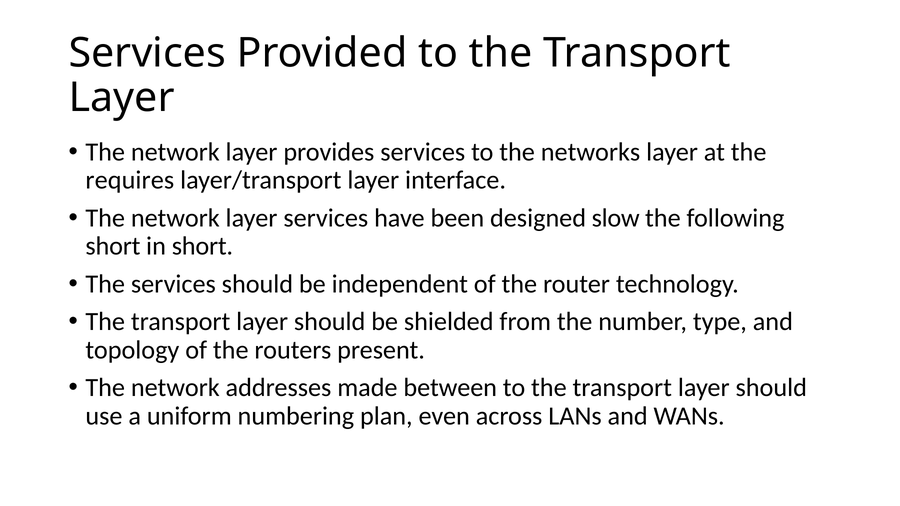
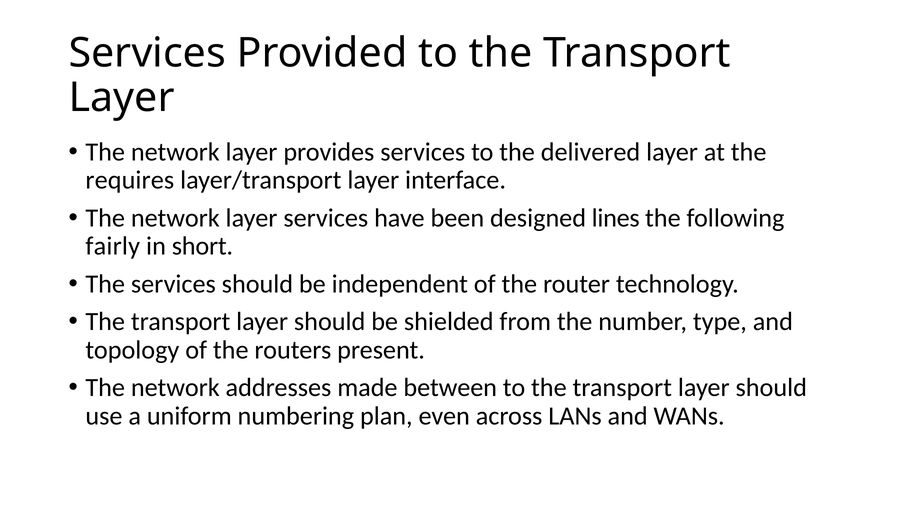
networks: networks -> delivered
slow: slow -> lines
short at (113, 246): short -> fairly
